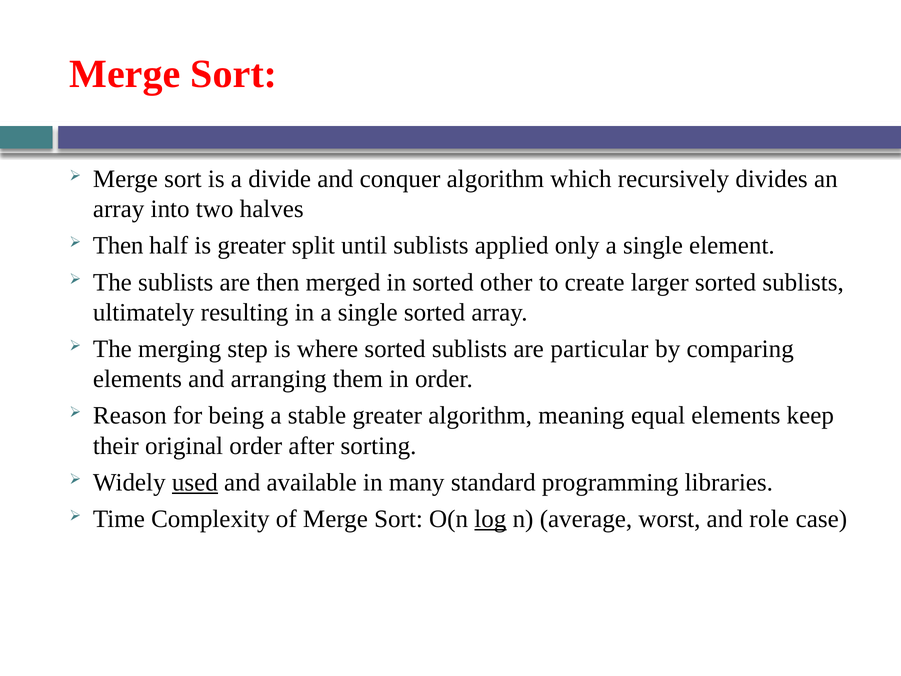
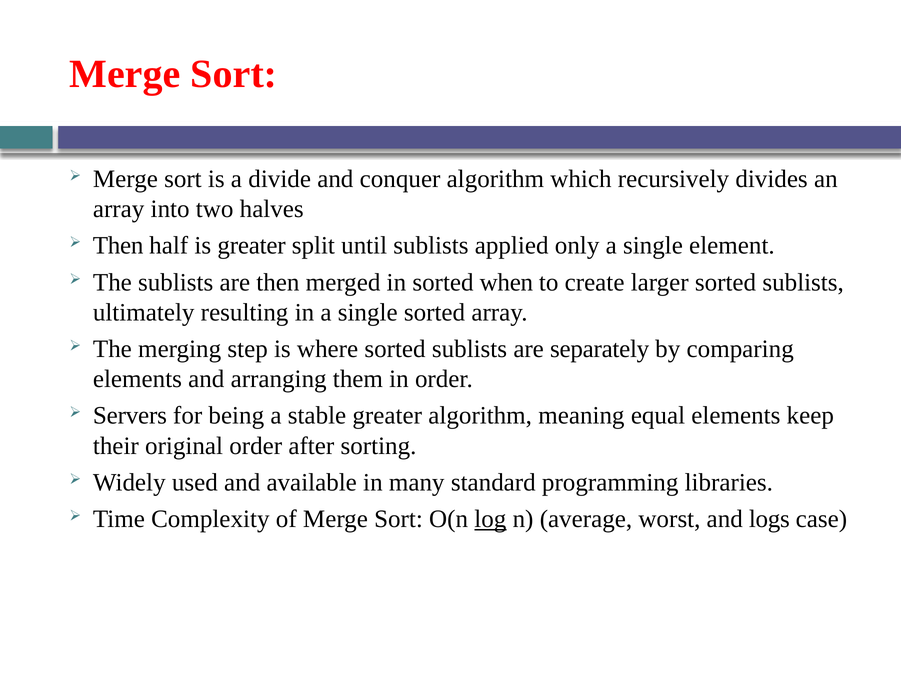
other: other -> when
particular: particular -> separately
Reason: Reason -> Servers
used underline: present -> none
role: role -> logs
